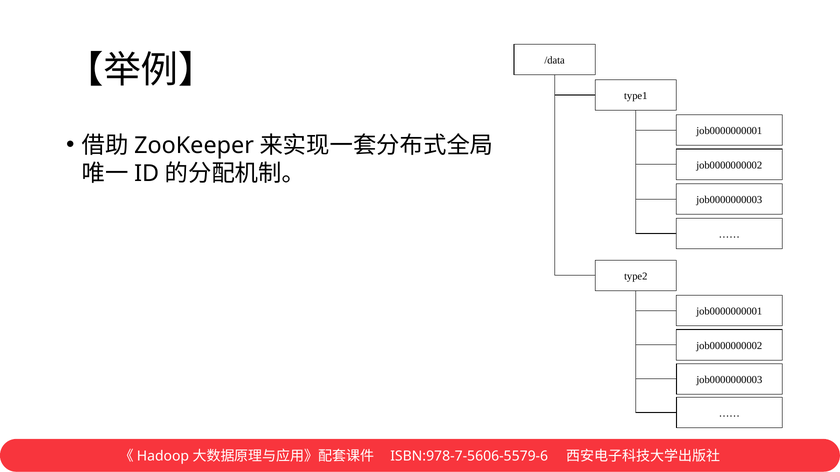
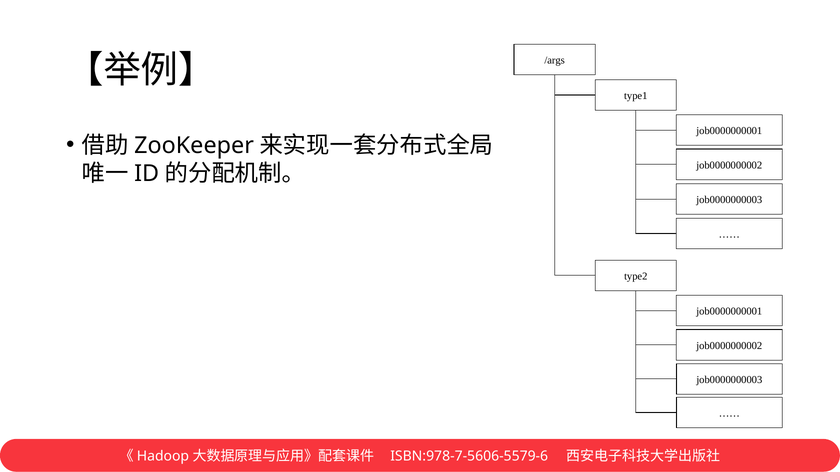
/data: /data -> /args
